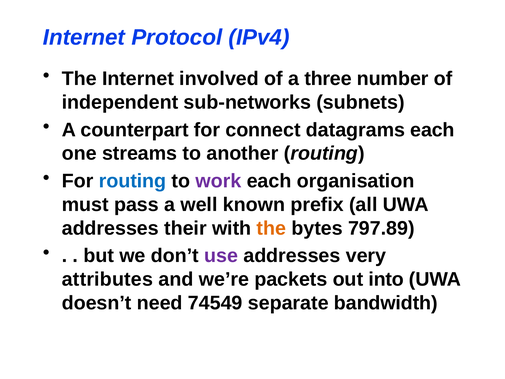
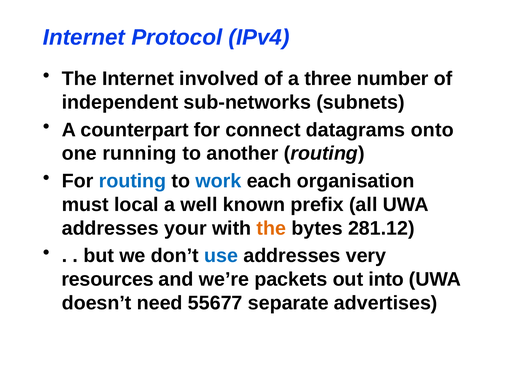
datagrams each: each -> onto
streams: streams -> running
work colour: purple -> blue
pass: pass -> local
their: their -> your
797.89: 797.89 -> 281.12
use colour: purple -> blue
attributes: attributes -> resources
74549: 74549 -> 55677
bandwidth: bandwidth -> advertises
